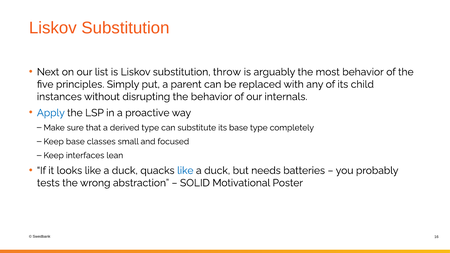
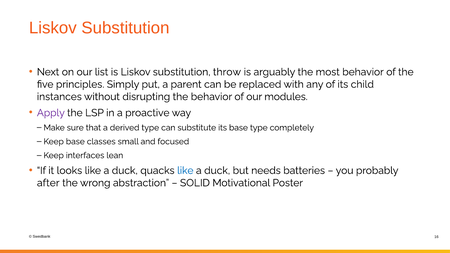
internals: internals -> modules
Apply colour: blue -> purple
tests: tests -> after
